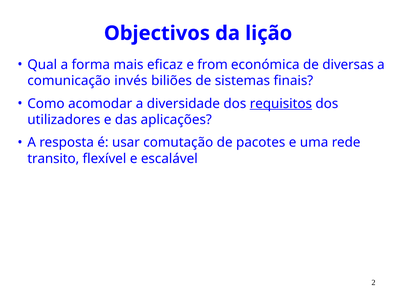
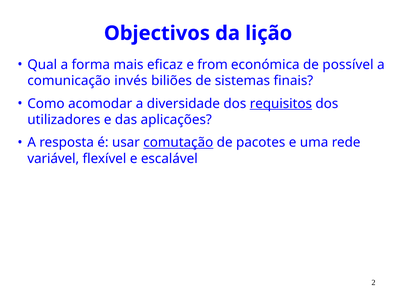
diversas: diversas -> possível
comutação underline: none -> present
transito: transito -> variável
